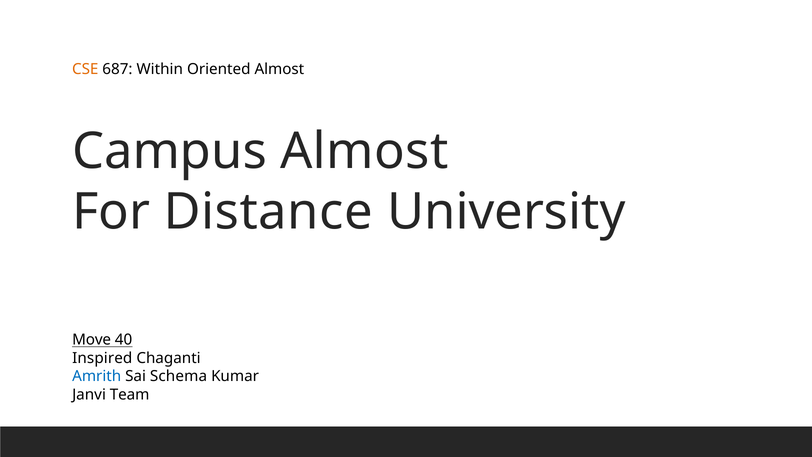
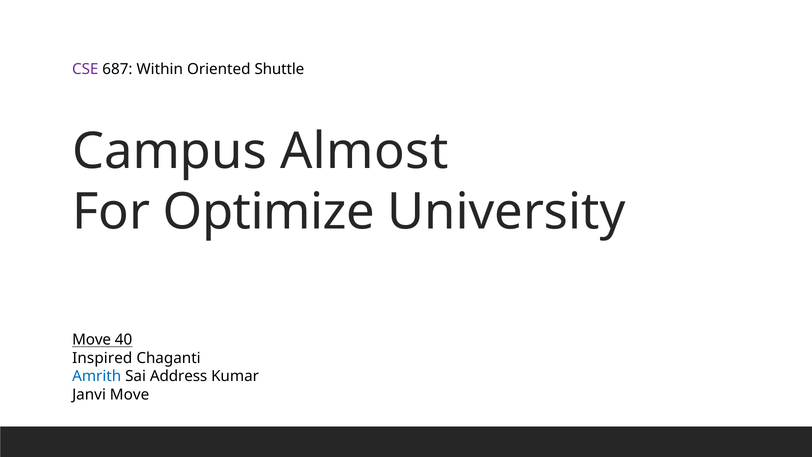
CSE colour: orange -> purple
Oriented Almost: Almost -> Shuttle
Distance: Distance -> Optimize
Schema: Schema -> Address
Janvi Team: Team -> Move
